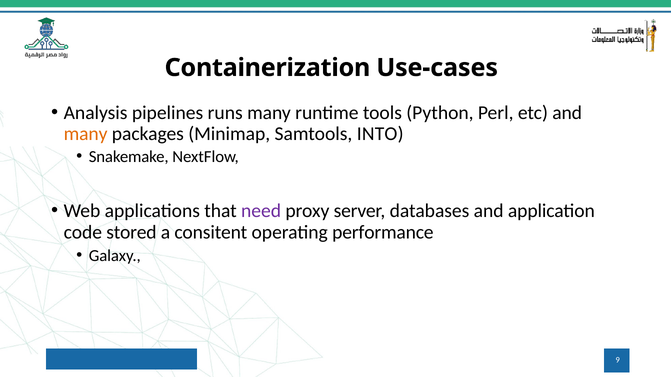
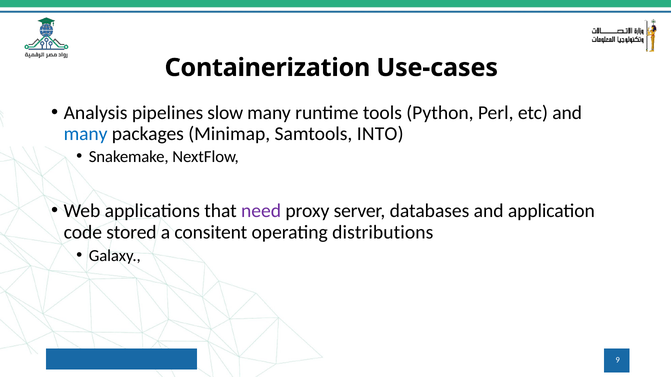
runs: runs -> slow
many at (86, 134) colour: orange -> blue
performance: performance -> distributions
